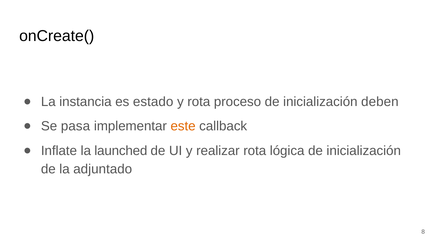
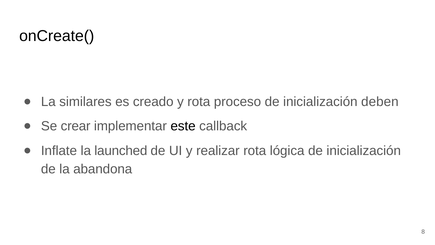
instancia: instancia -> similares
estado: estado -> creado
pasa: pasa -> crear
este colour: orange -> black
adjuntado: adjuntado -> abandona
